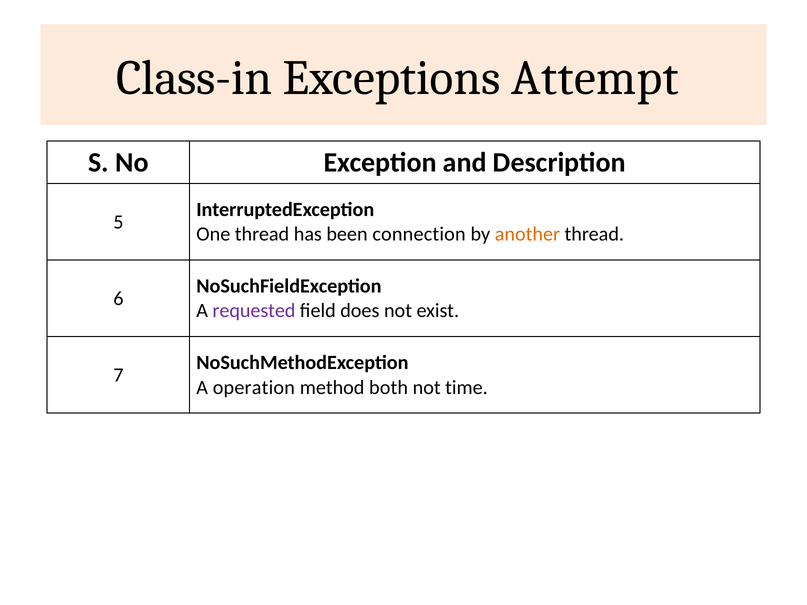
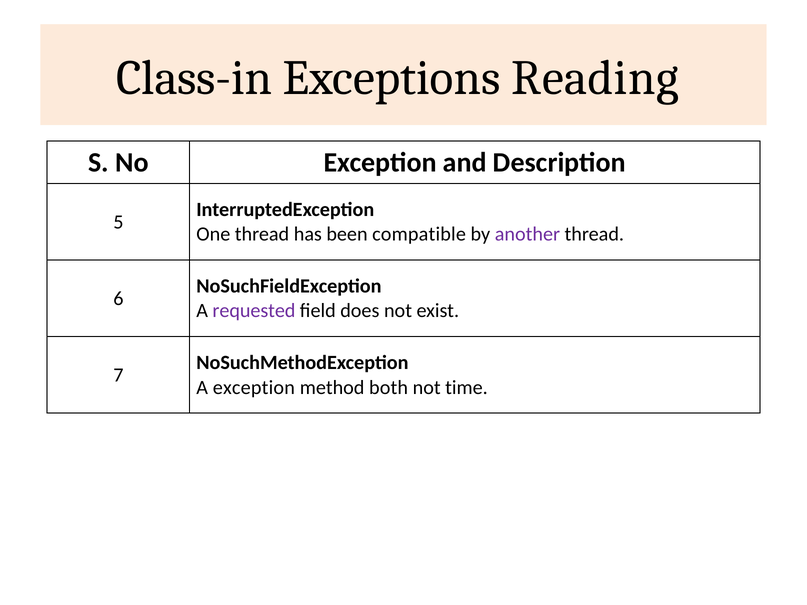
Attempt: Attempt -> Reading
connection: connection -> compatible
another colour: orange -> purple
A operation: operation -> exception
